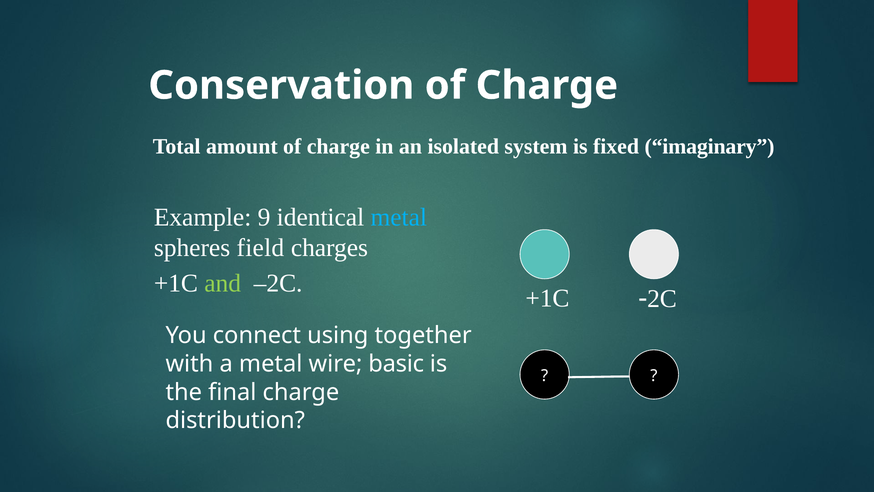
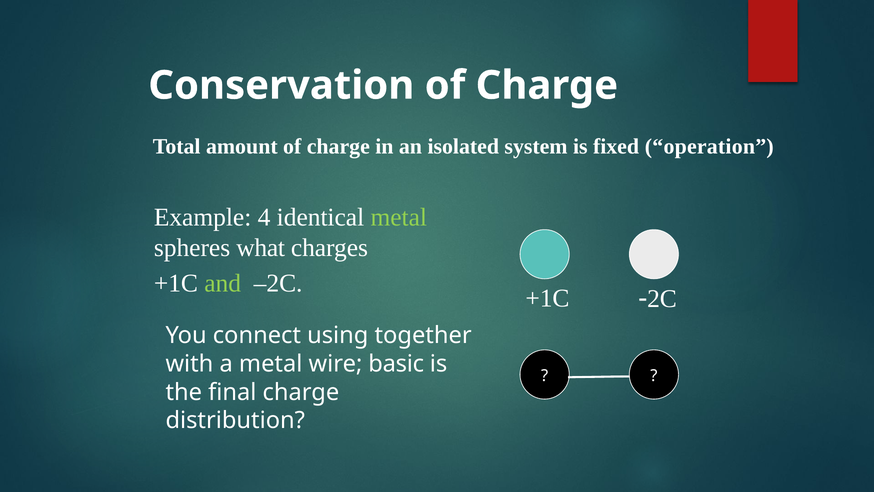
imaginary: imaginary -> operation
9: 9 -> 4
metal at (399, 217) colour: light blue -> light green
field: field -> what
